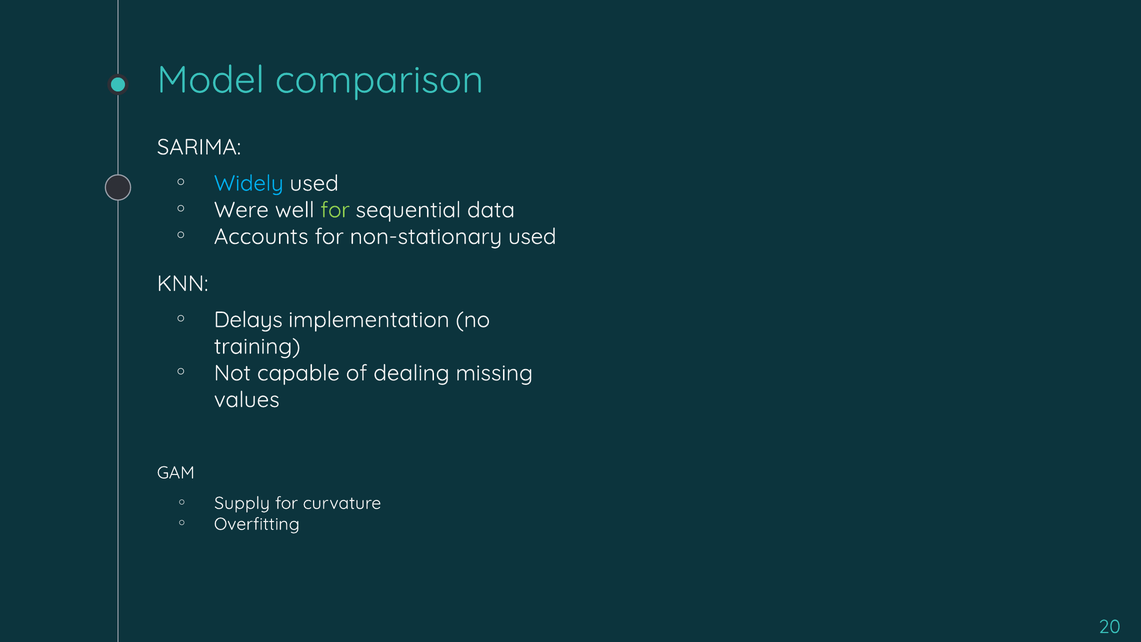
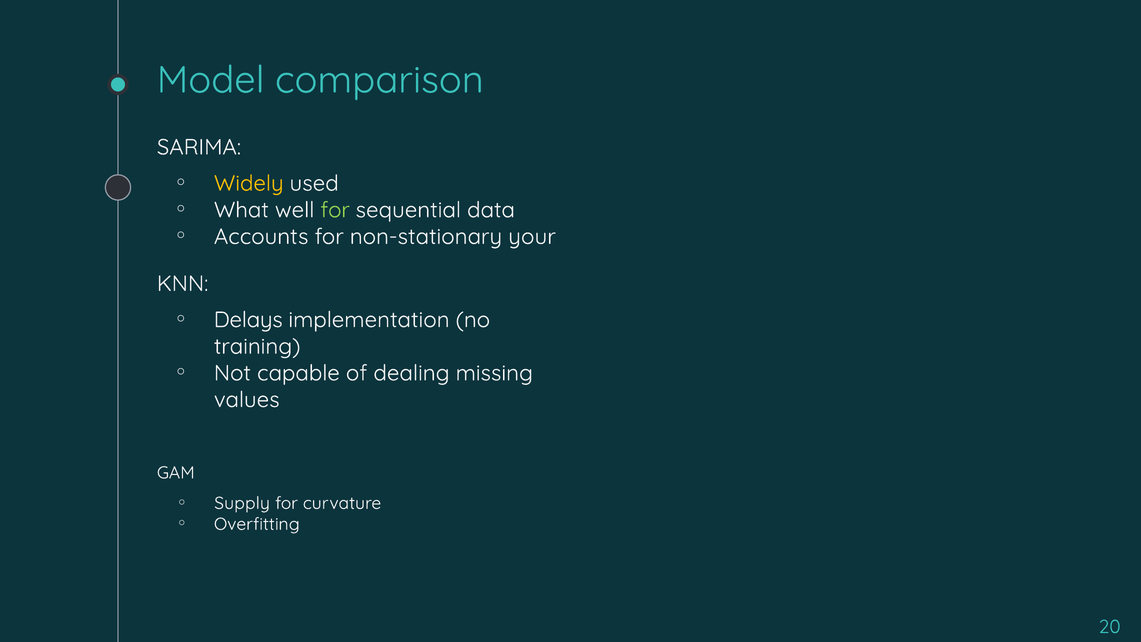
Widely colour: light blue -> yellow
Were: Were -> What
non-stationary used: used -> your
